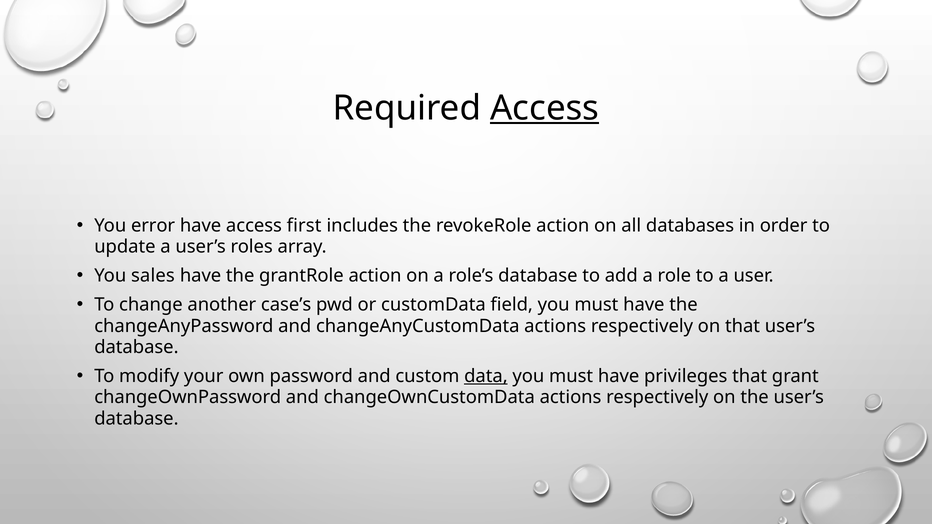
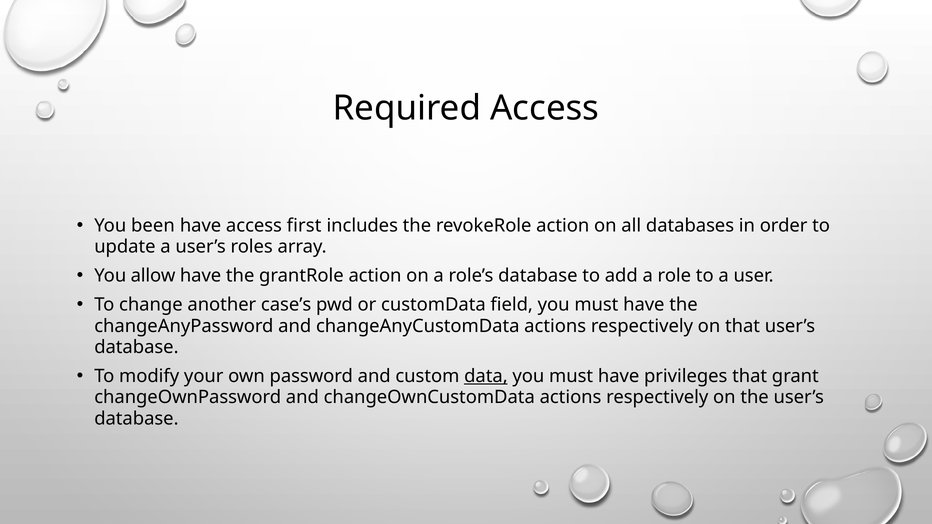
Access at (545, 108) underline: present -> none
error: error -> been
sales: sales -> allow
